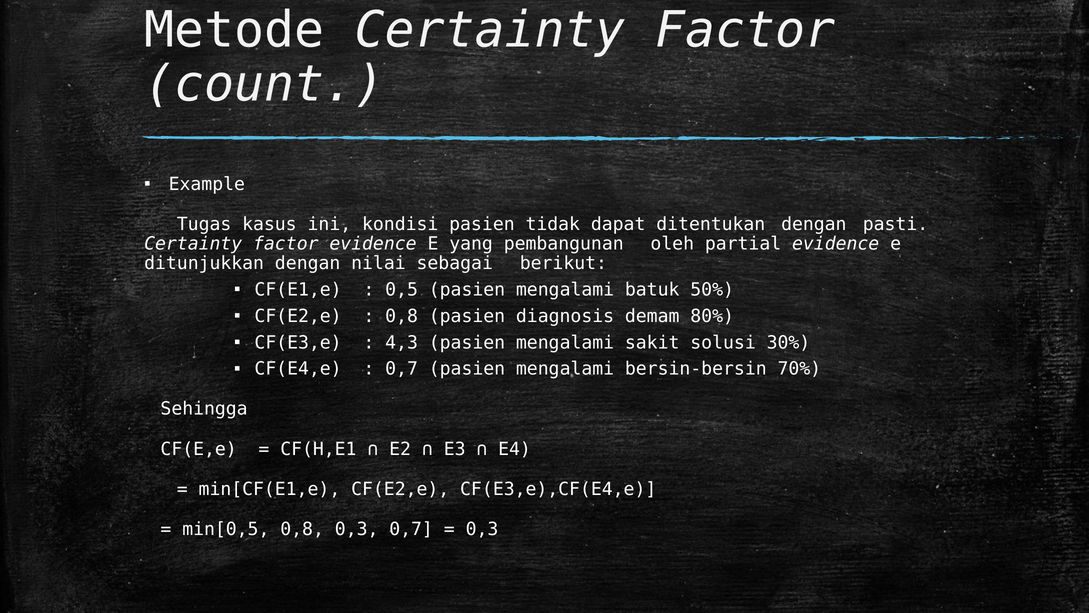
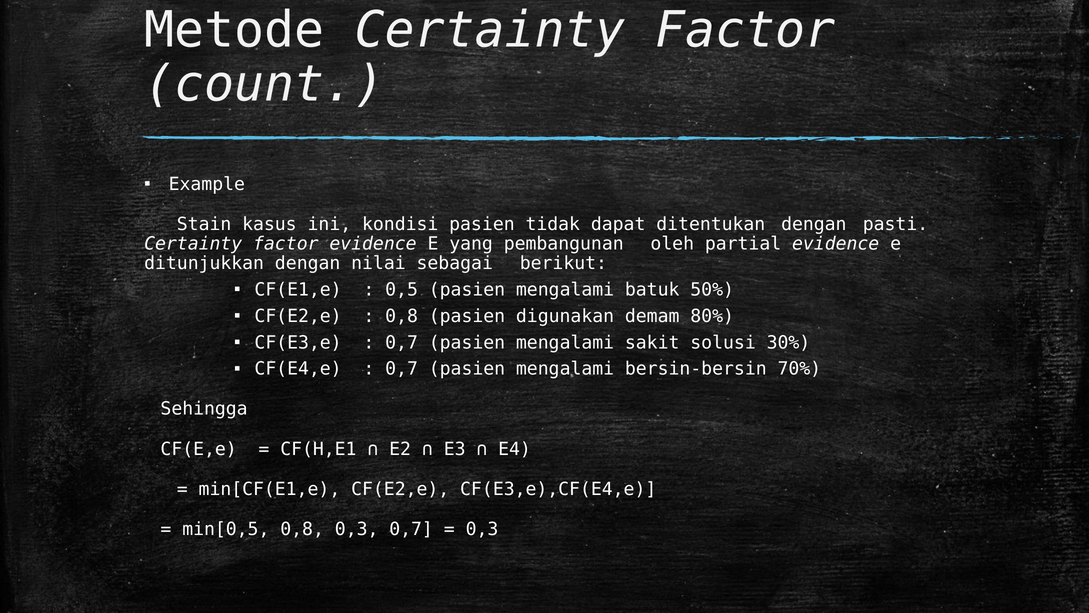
Tugas: Tugas -> Stain
diagnosis: diagnosis -> digunakan
4,3 at (402, 342): 4,3 -> 0,7
